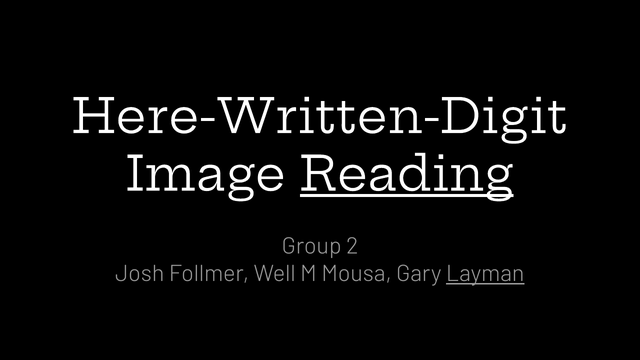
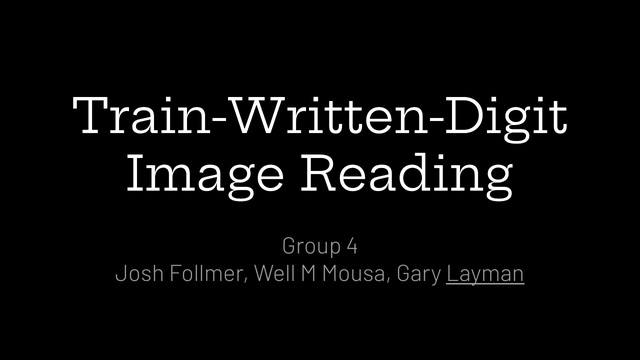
Here-Written-Digit: Here-Written-Digit -> Train-Written-Digit
Reading underline: present -> none
2: 2 -> 4
